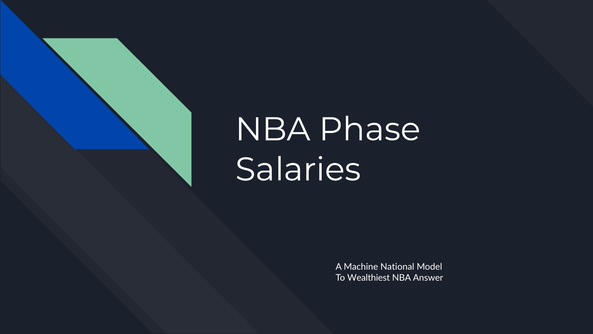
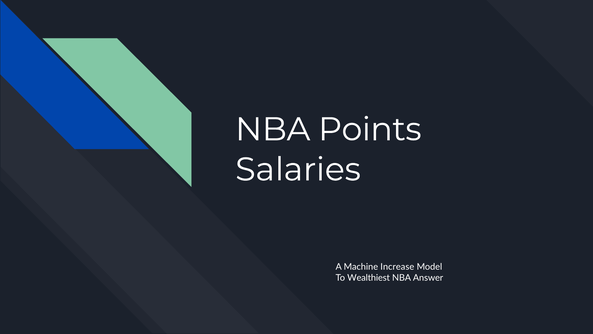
Phase: Phase -> Points
National: National -> Increase
